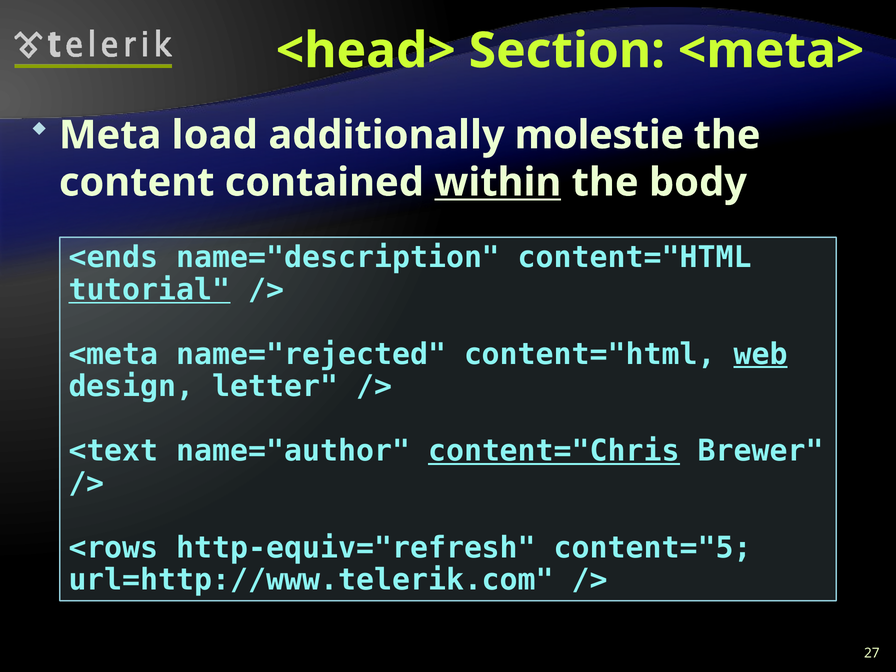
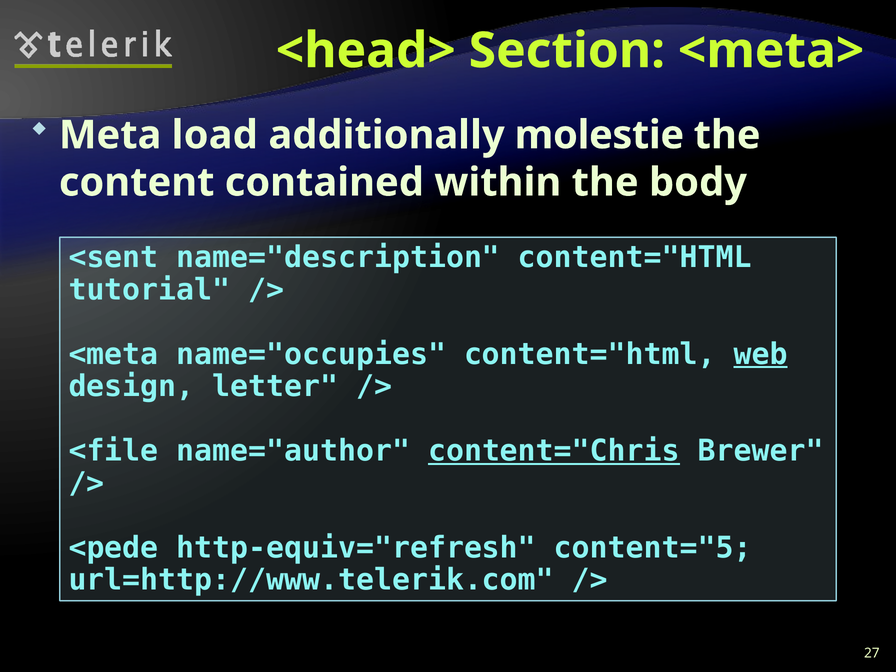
within underline: present -> none
<ends: <ends -> <sent
tutorial underline: present -> none
name="rejected: name="rejected -> name="occupies
<text: <text -> <file
<rows: <rows -> <pede
